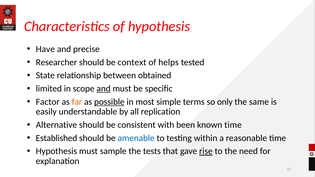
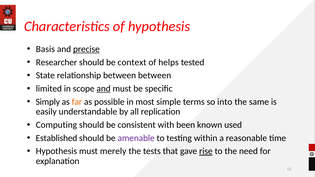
Have: Have -> Basis
precise underline: none -> present
between obtained: obtained -> between
Factor: Factor -> Simply
possible underline: present -> none
only: only -> into
Alternative: Alternative -> Computing
known time: time -> used
amenable colour: blue -> purple
sample: sample -> merely
